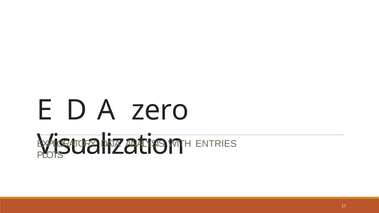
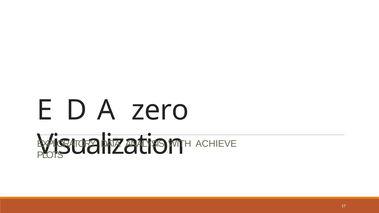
ENTRIES: ENTRIES -> ACHIEVE
